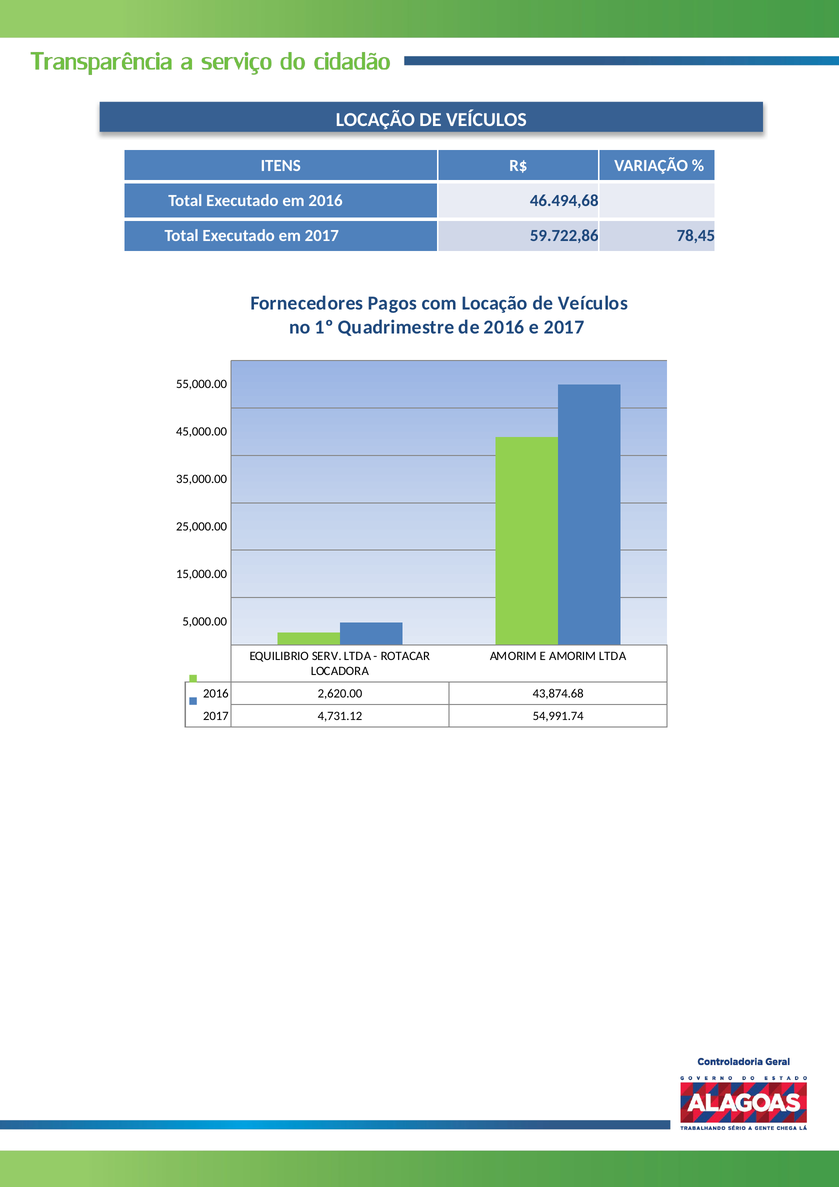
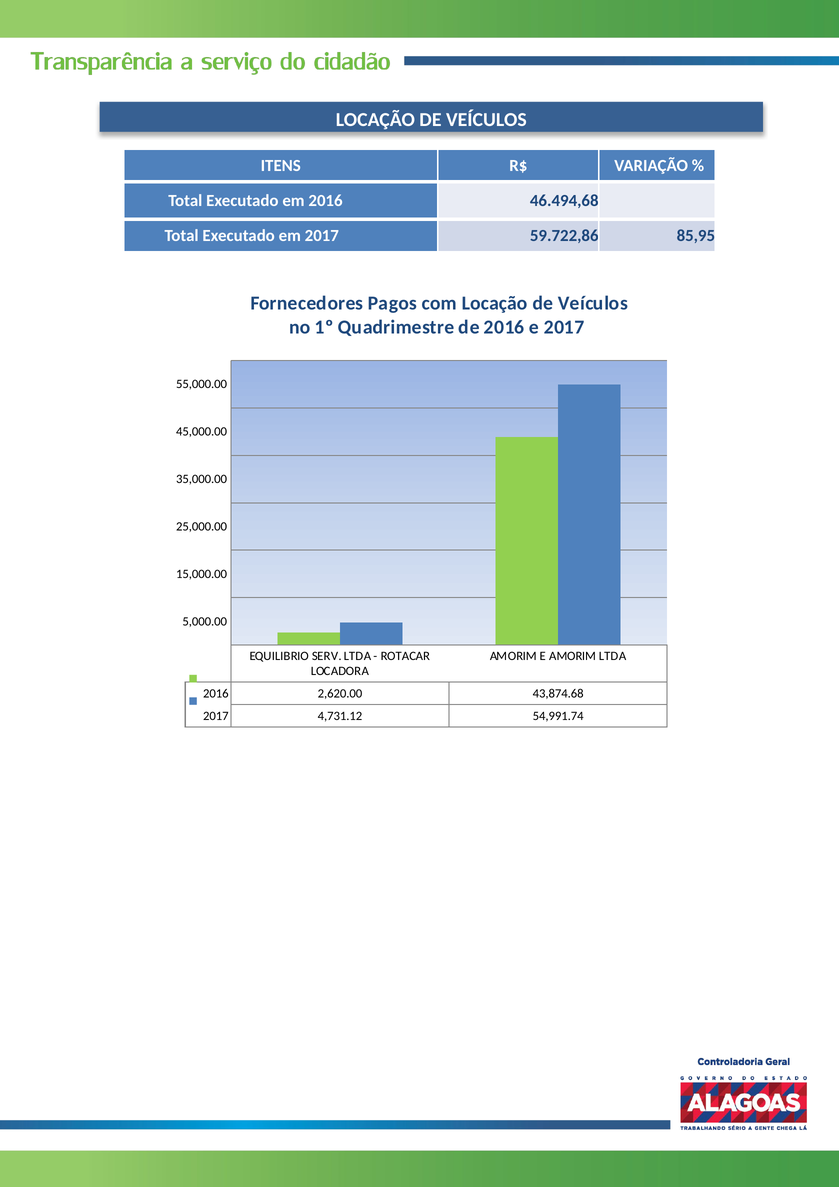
78,45: 78,45 -> 85,95
